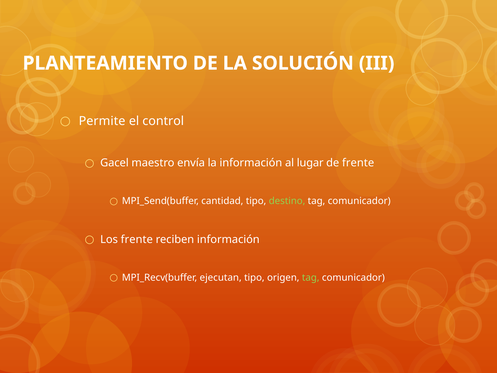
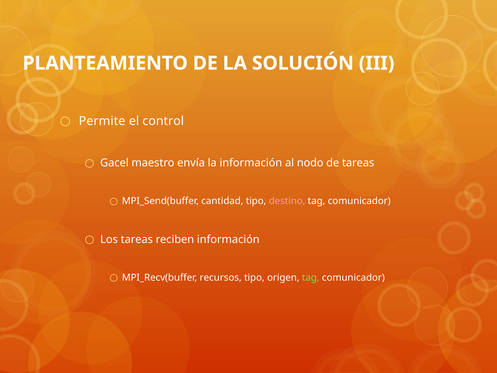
lugar: lugar -> nodo
de frente: frente -> tareas
destino colour: light green -> pink
Los frente: frente -> tareas
ejecutan: ejecutan -> recursos
